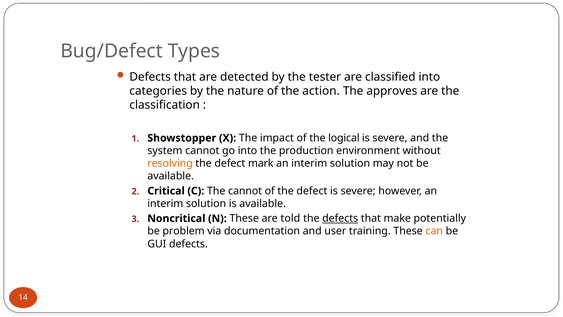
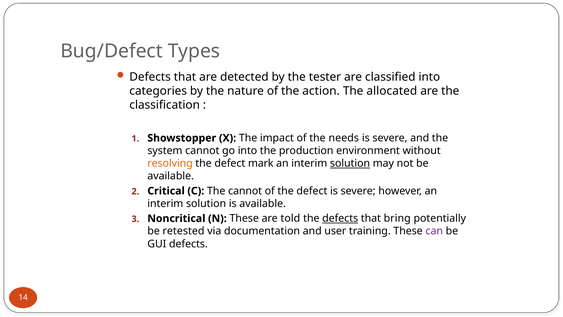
approves: approves -> allocated
logical: logical -> needs
solution at (350, 163) underline: none -> present
make: make -> bring
problem: problem -> retested
can colour: orange -> purple
